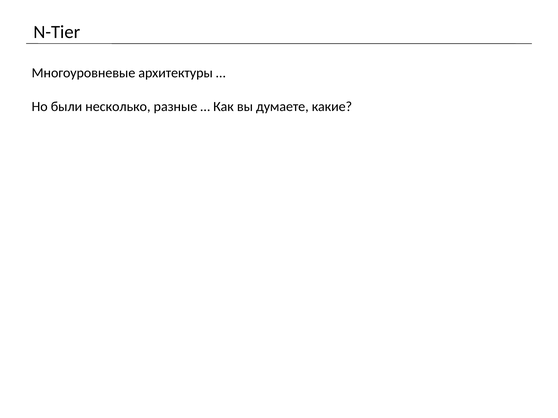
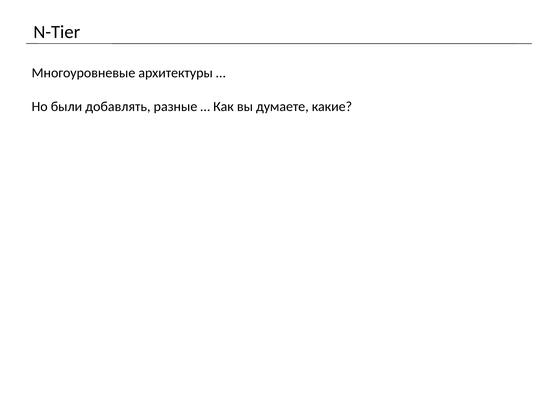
несколько: несколько -> добавлять
